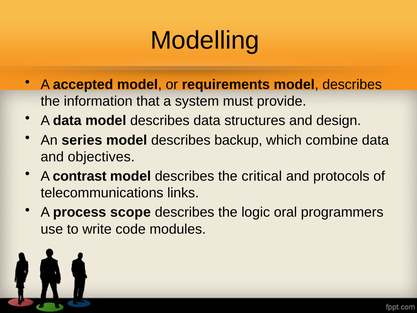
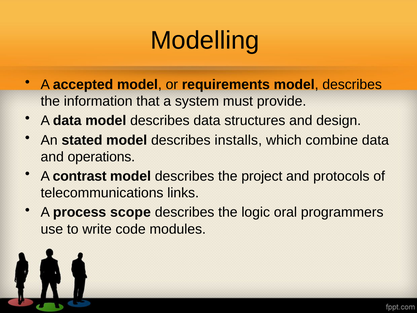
series: series -> stated
backup: backup -> installs
objectives: objectives -> operations
critical: critical -> project
